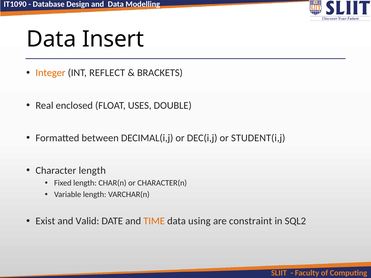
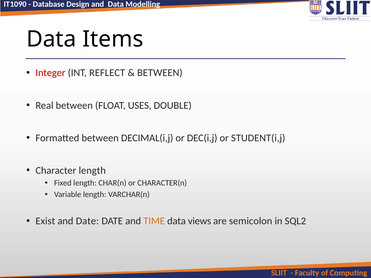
Insert: Insert -> Items
Integer colour: orange -> red
BRACKETS at (160, 73): BRACKETS -> BETWEEN
Real enclosed: enclosed -> between
and Valid: Valid -> Date
using: using -> views
constraint: constraint -> semicolon
